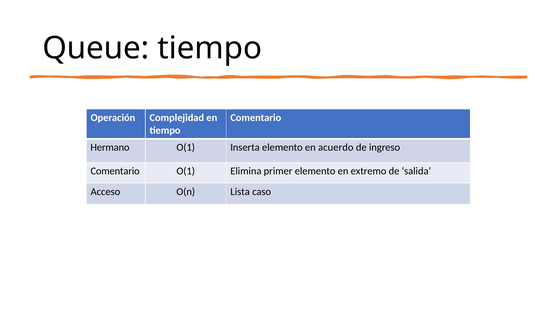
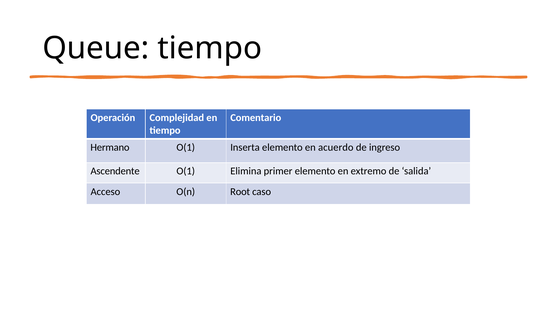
Comentario at (115, 171): Comentario -> Ascendente
Lista: Lista -> Root
